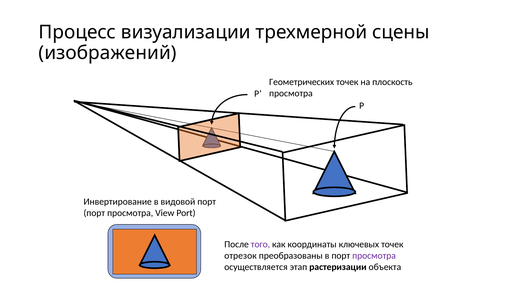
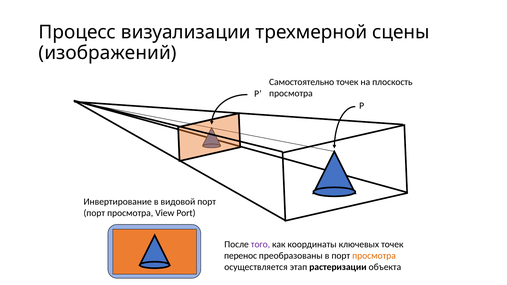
Геометрических: Геометрических -> Самостоятельно
отрезок: отрезок -> перенос
просмотра at (374, 256) colour: purple -> orange
